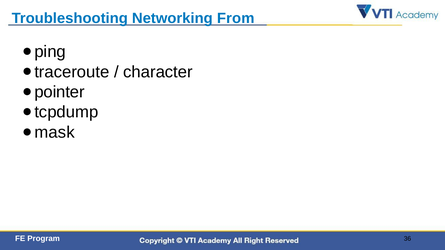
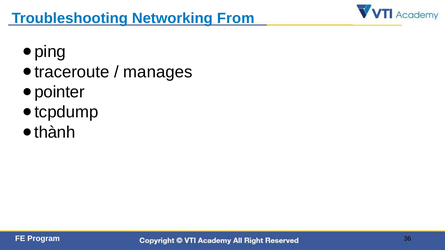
character: character -> manages
mask: mask -> thành
